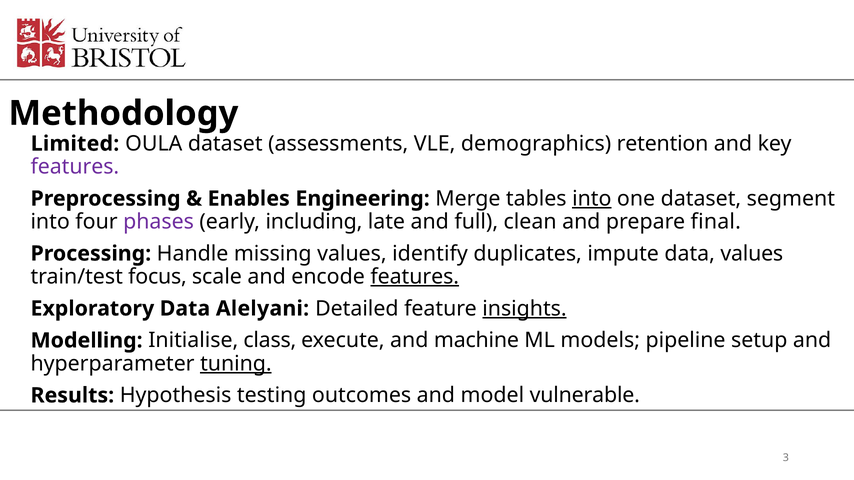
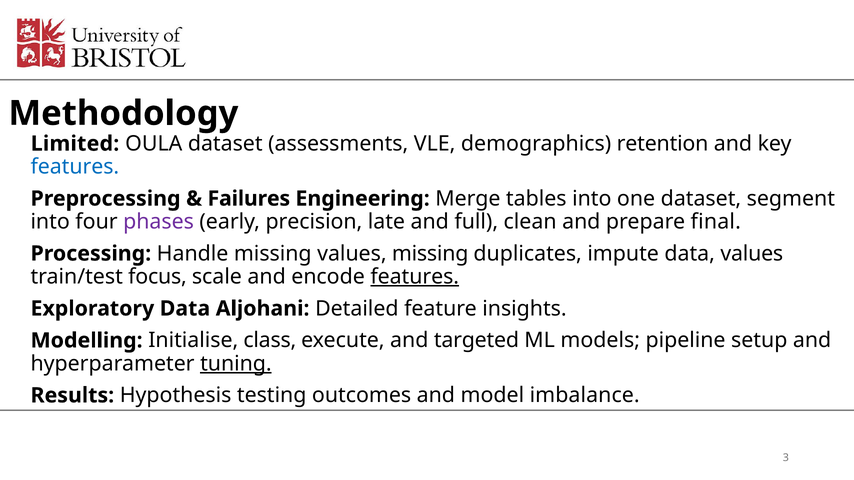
features at (75, 167) colour: purple -> blue
Enables: Enables -> Failures
into at (592, 199) underline: present -> none
including: including -> precision
values identify: identify -> missing
Alelyani: Alelyani -> Aljohani
insights underline: present -> none
machine: machine -> targeted
vulnerable: vulnerable -> imbalance
